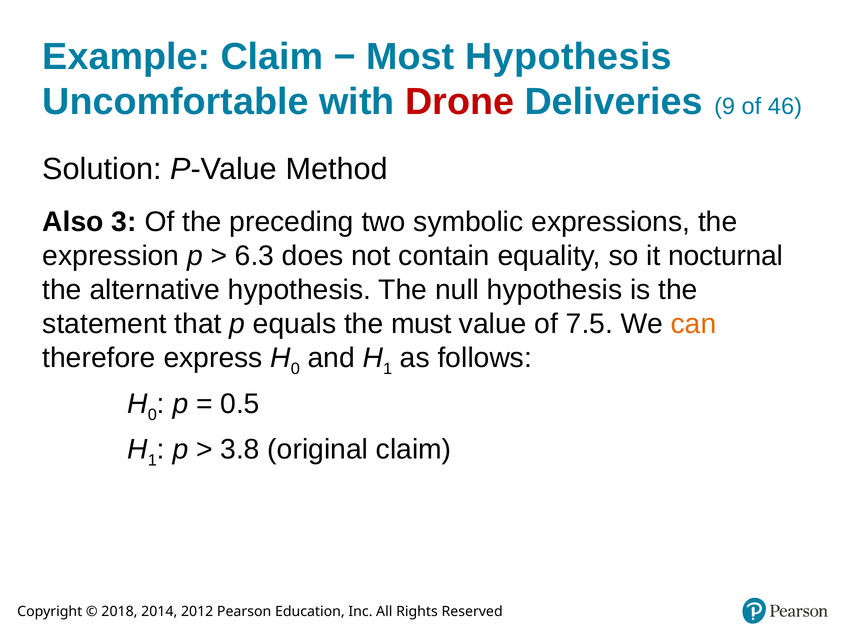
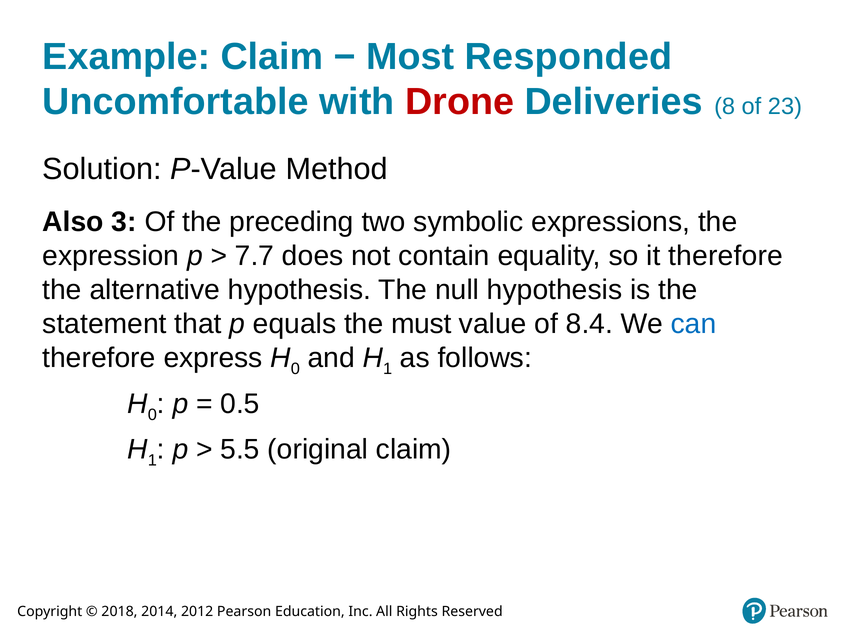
Most Hypothesis: Hypothesis -> Responded
9: 9 -> 8
46: 46 -> 23
6.3: 6.3 -> 7.7
it nocturnal: nocturnal -> therefore
7.5: 7.5 -> 8.4
can colour: orange -> blue
3.8: 3.8 -> 5.5
